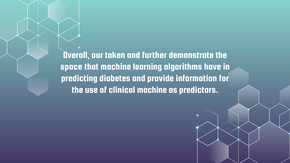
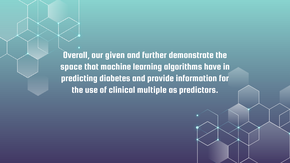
taken: taken -> given
clinical machine: machine -> multiple
